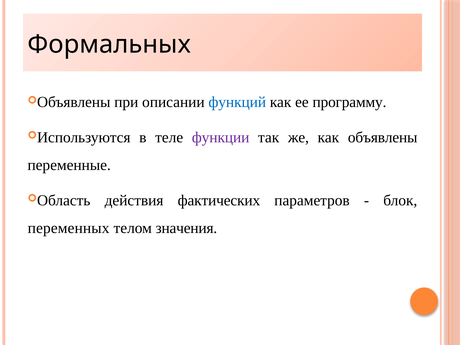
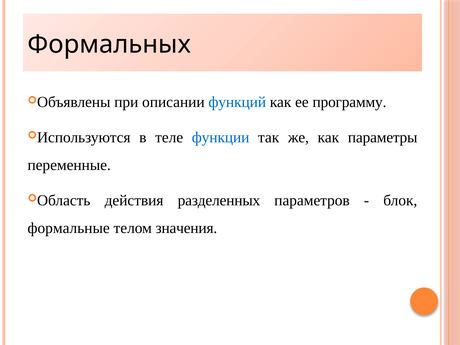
функции colour: purple -> blue
объявлены: объявлены -> параметры
фактических: фактических -> разделенных
переменных: переменных -> формальные
